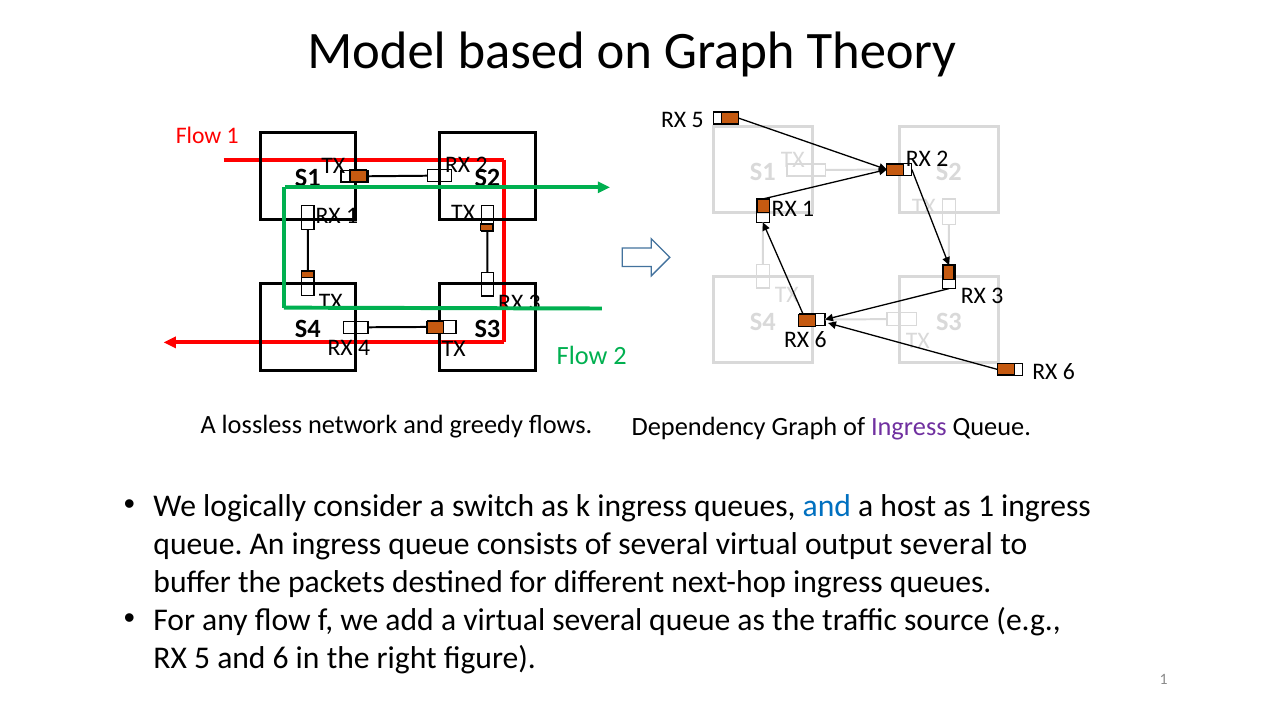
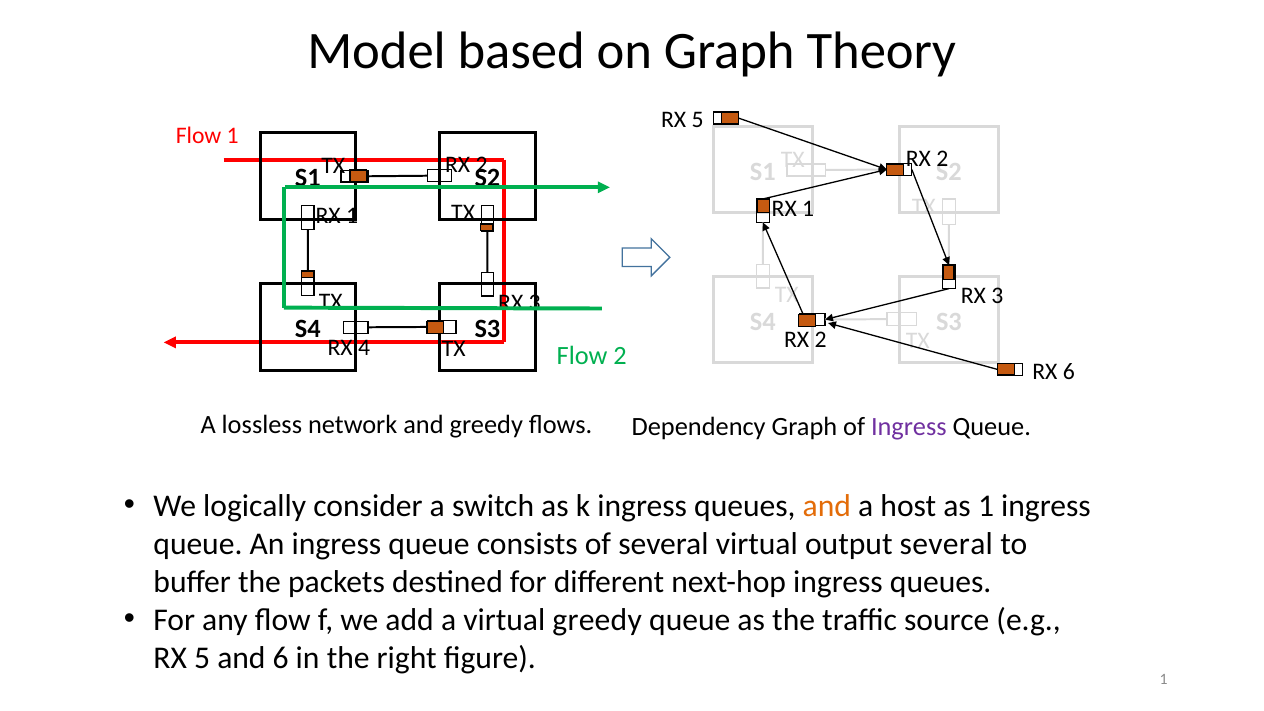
6 at (821, 340): 6 -> 2
and at (827, 506) colour: blue -> orange
virtual several: several -> greedy
